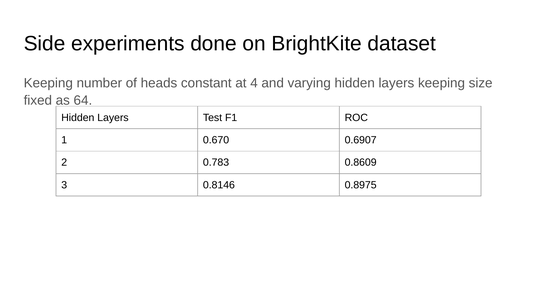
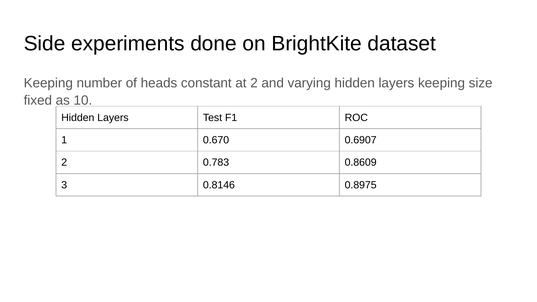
at 4: 4 -> 2
64: 64 -> 10
